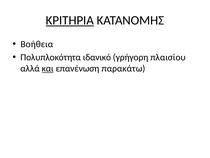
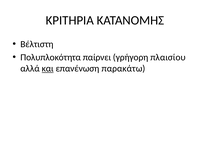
ΚΡΙΤΗΡΙΑ underline: present -> none
Βοήθεια: Βοήθεια -> Βέλτιστη
ιδανικό: ιδανικό -> παίρνει
